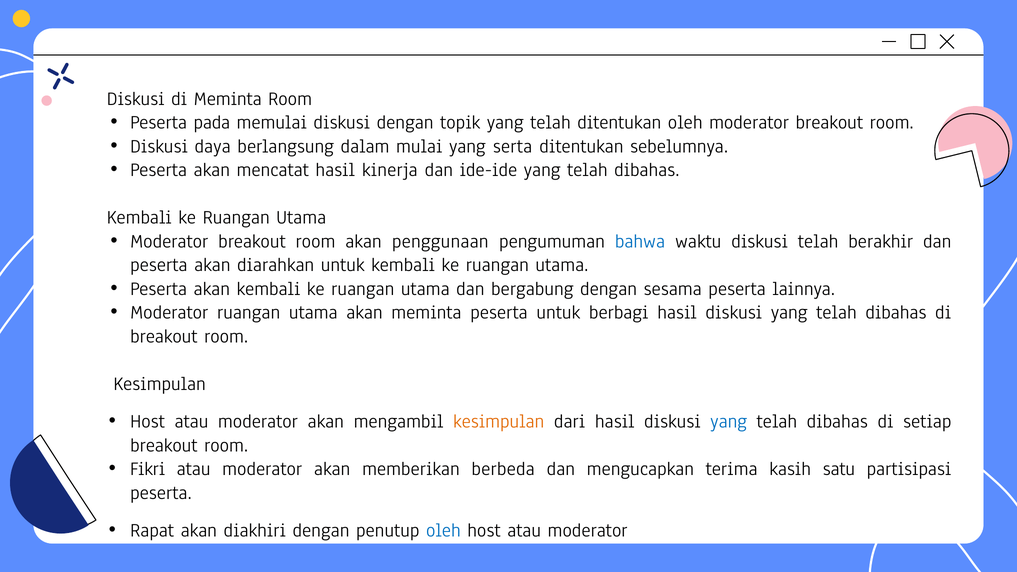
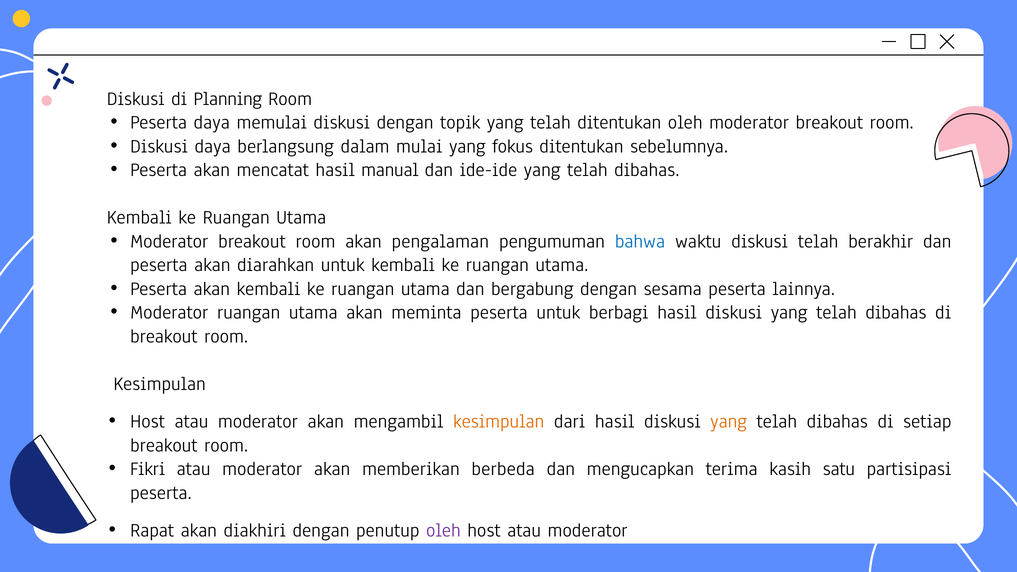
di Meminta: Meminta -> Planning
Peserta pada: pada -> daya
serta: serta -> fokus
kinerja: kinerja -> manual
penggunaan: penggunaan -> pengalaman
yang at (729, 421) colour: blue -> orange
oleh at (443, 531) colour: blue -> purple
